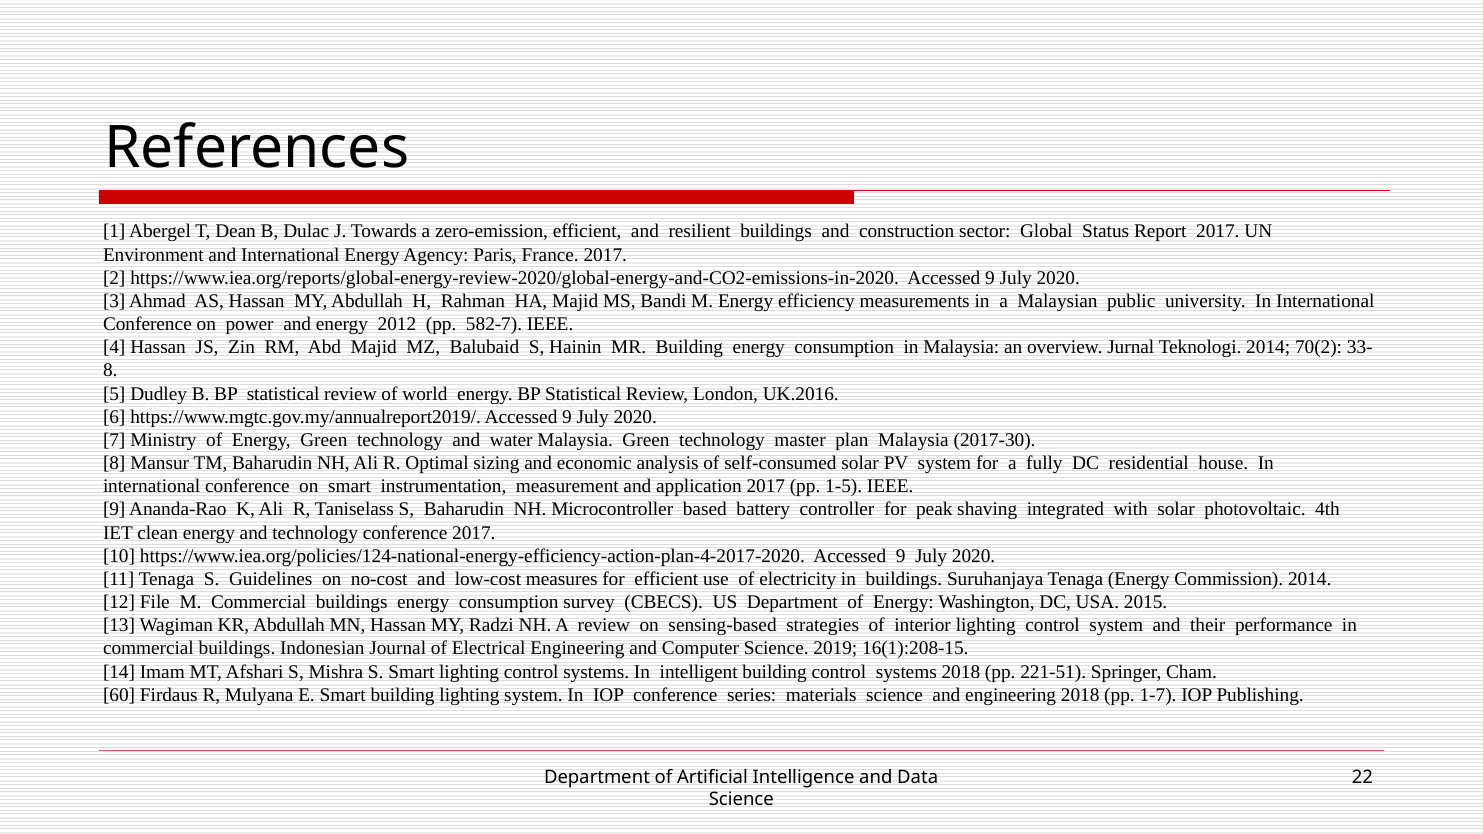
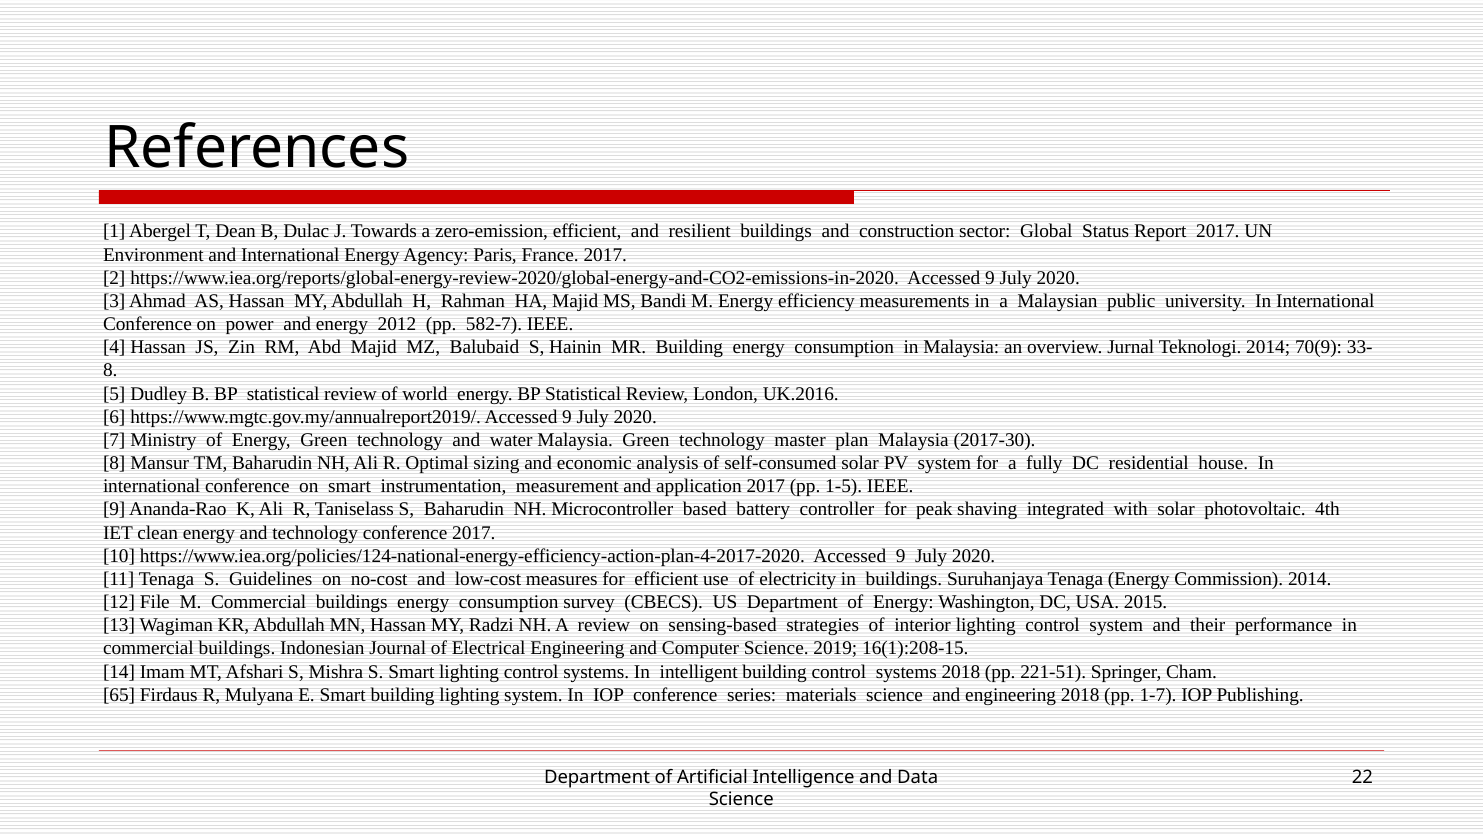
70(2: 70(2 -> 70(9
60: 60 -> 65
